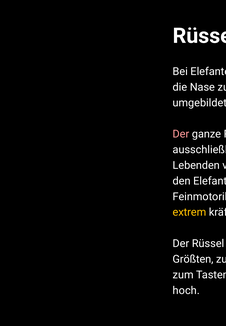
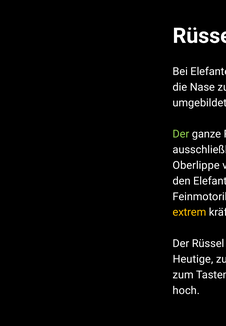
Der at (181, 134) colour: pink -> light green
Lebenden at (196, 166): Lebenden -> Oberlippe
Größten: Größten -> Heutige
